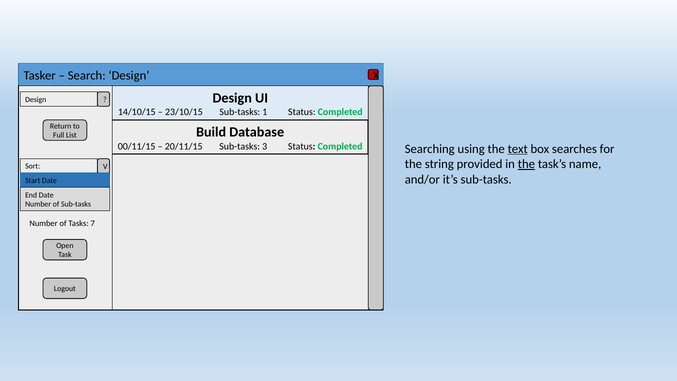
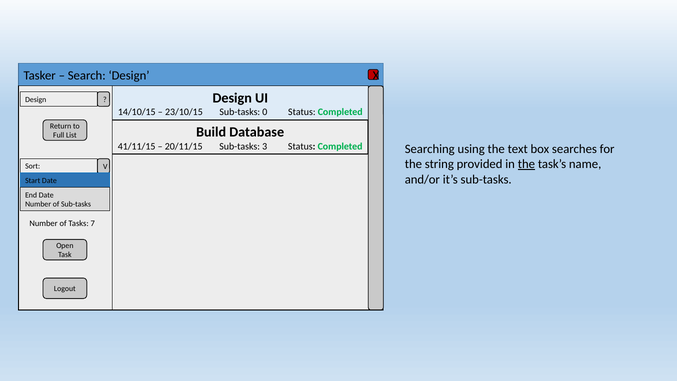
1: 1 -> 0
00/11/15: 00/11/15 -> 41/11/15
text underline: present -> none
